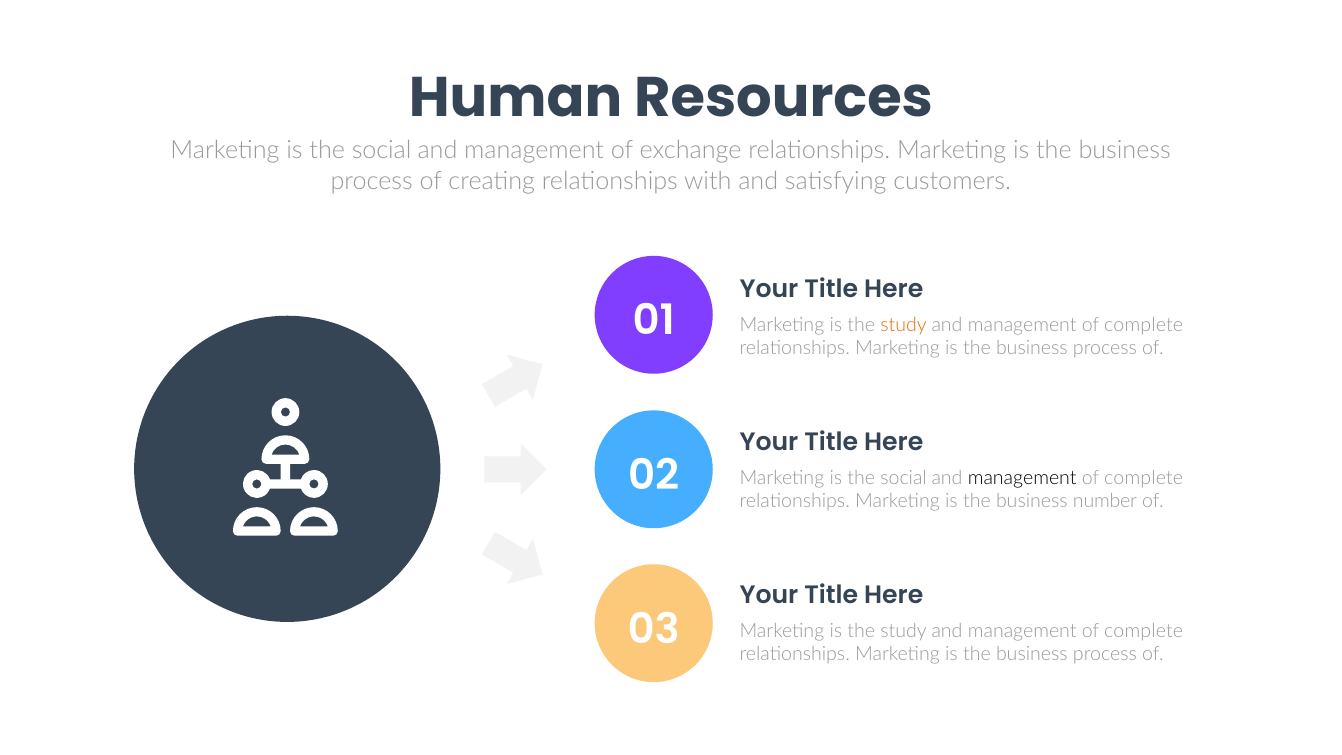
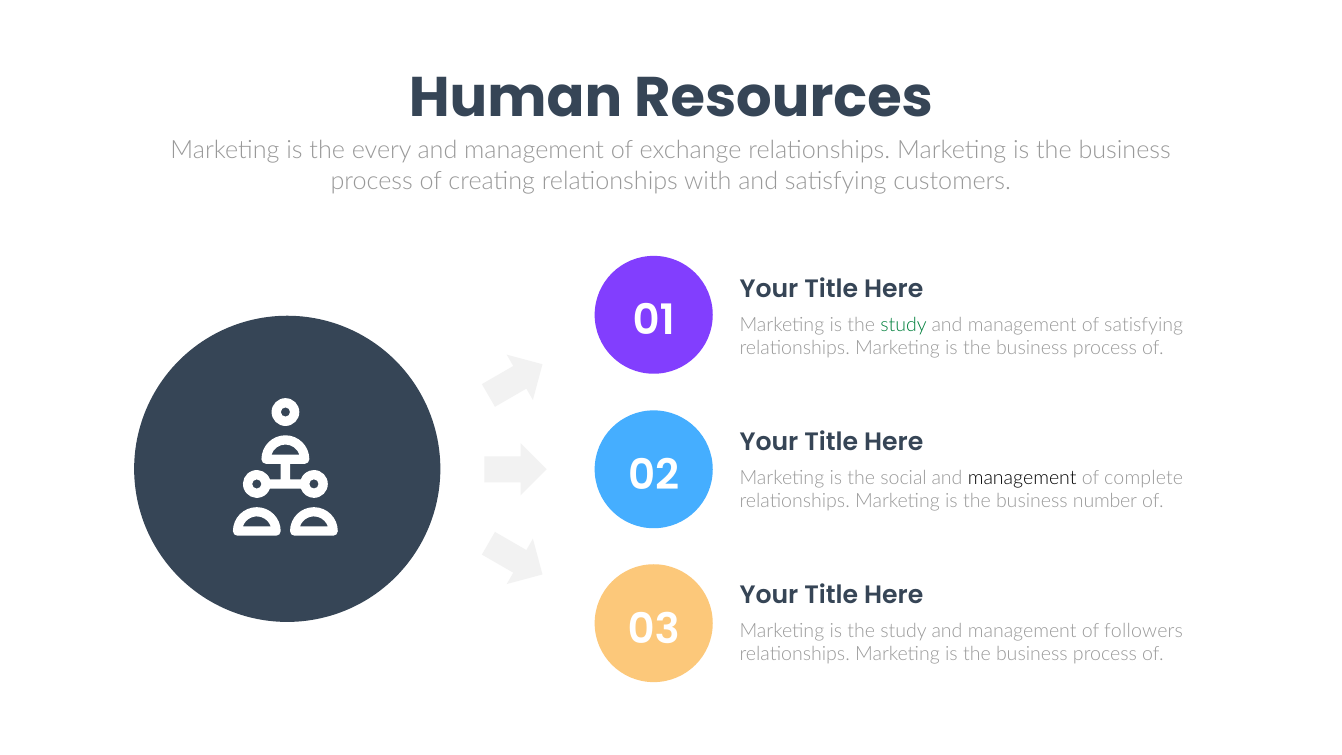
social at (382, 151): social -> every
study at (904, 325) colour: orange -> green
complete at (1144, 325): complete -> satisfying
complete at (1144, 631): complete -> followers
